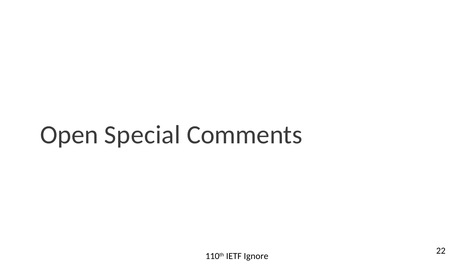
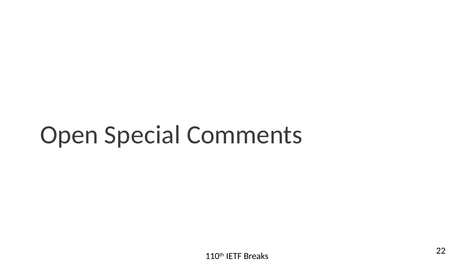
Ignore: Ignore -> Breaks
